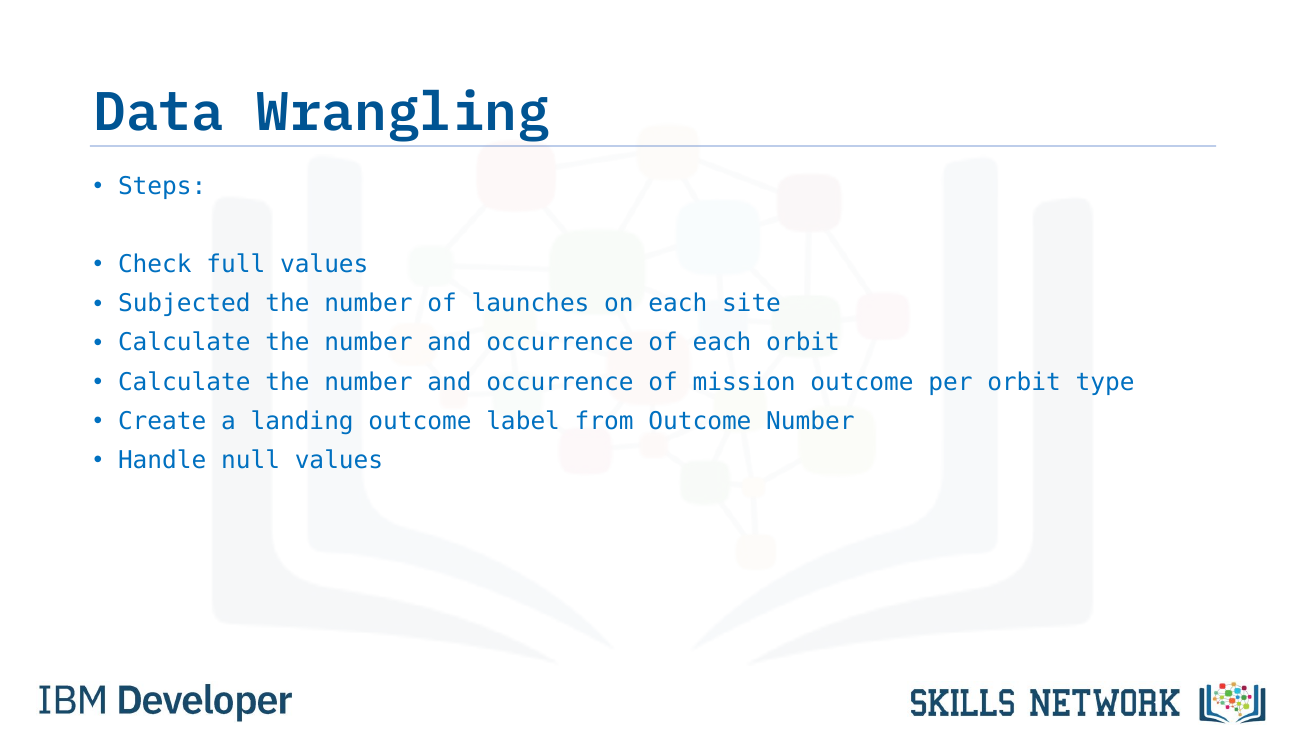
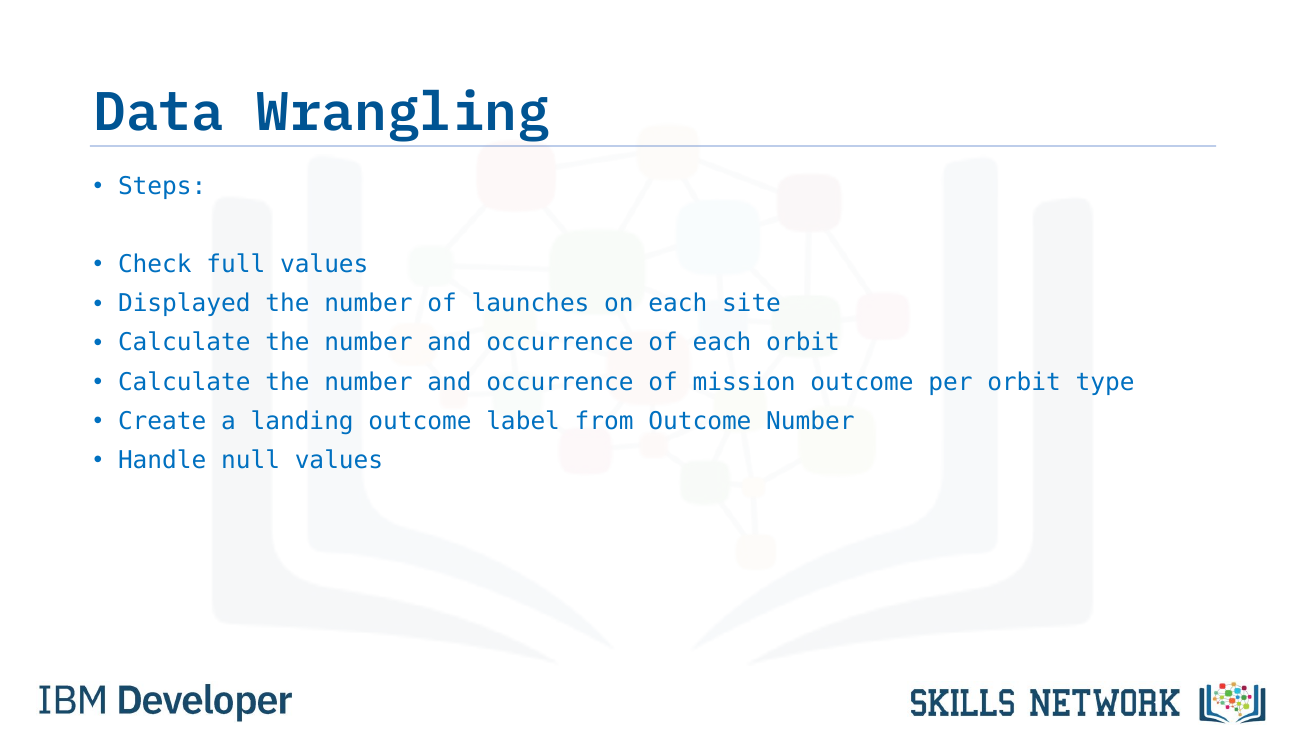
Subjected: Subjected -> Displayed
